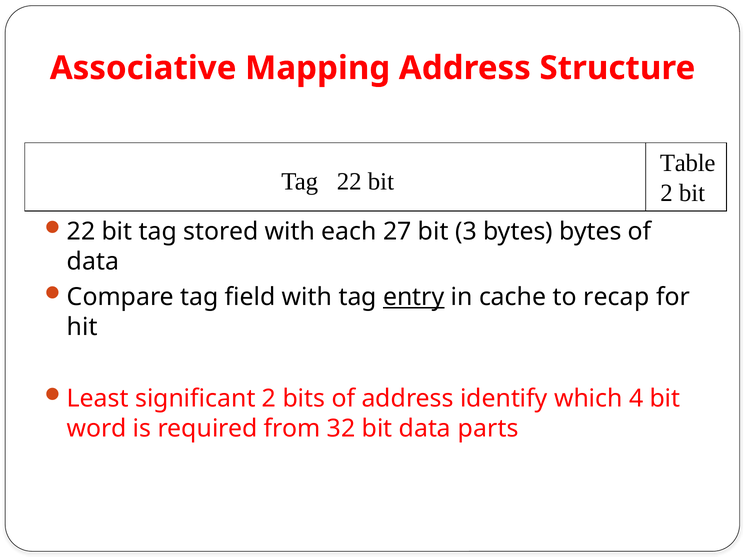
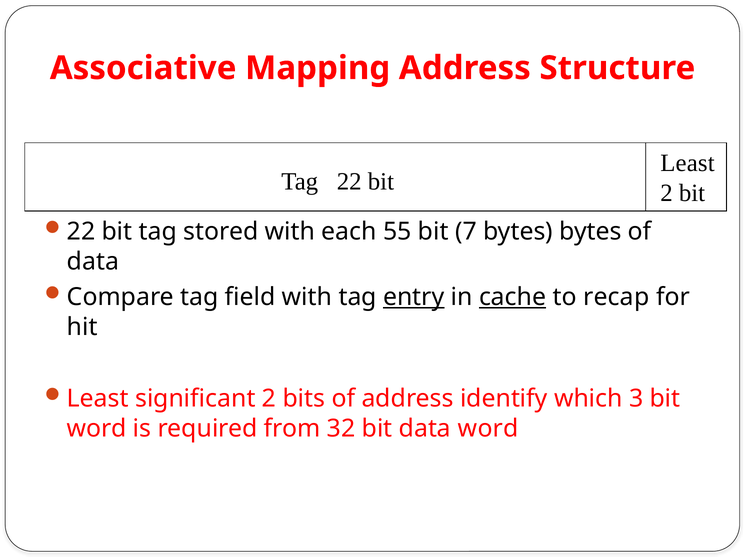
Table at (688, 163): Table -> Least
27: 27 -> 55
3: 3 -> 7
cache underline: none -> present
4: 4 -> 3
data parts: parts -> word
